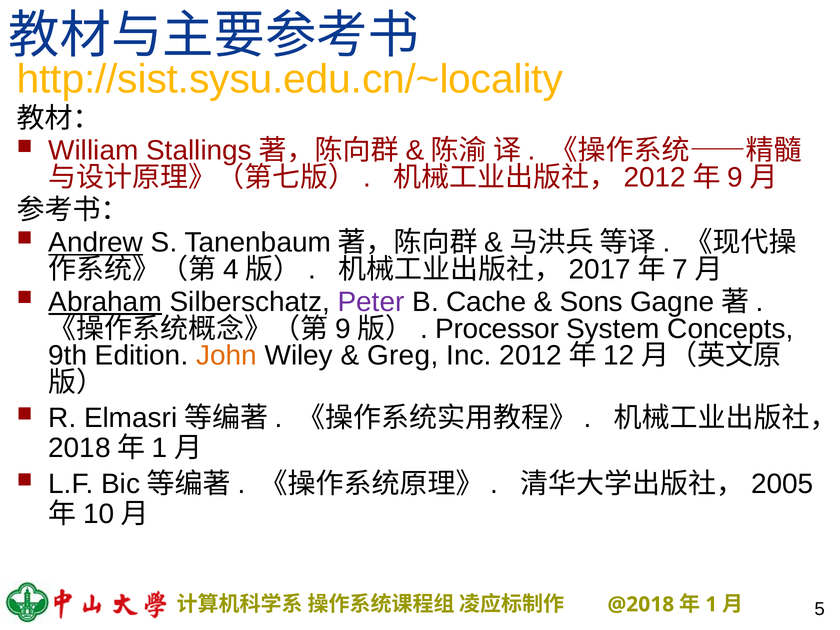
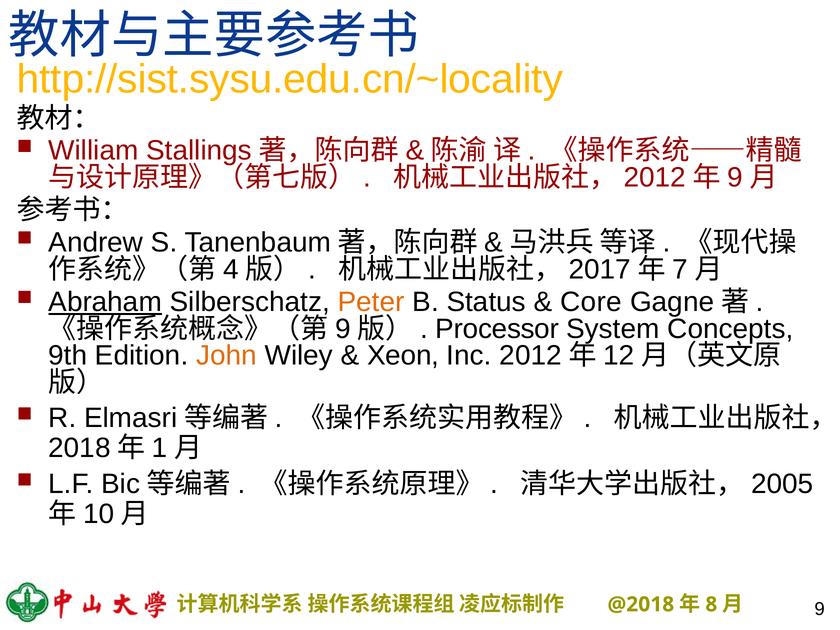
Andrew underline: present -> none
Peter colour: purple -> orange
Cache: Cache -> Status
Sons: Sons -> Core
Greg: Greg -> Xeon
1: 1 -> 8
5: 5 -> 9
